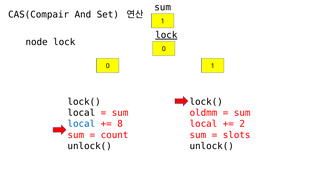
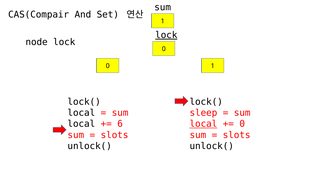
oldmm: oldmm -> sleep
local at (81, 124) colour: blue -> black
8: 8 -> 6
local at (203, 124) underline: none -> present
2 at (242, 124): 2 -> 0
count at (115, 135): count -> slots
